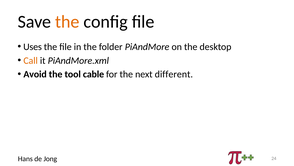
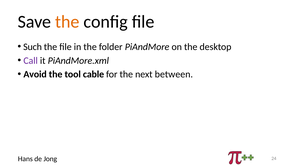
Uses: Uses -> Such
Call colour: orange -> purple
different: different -> between
